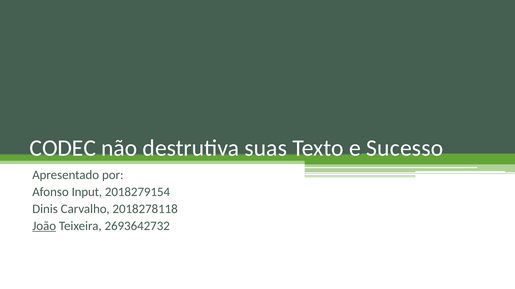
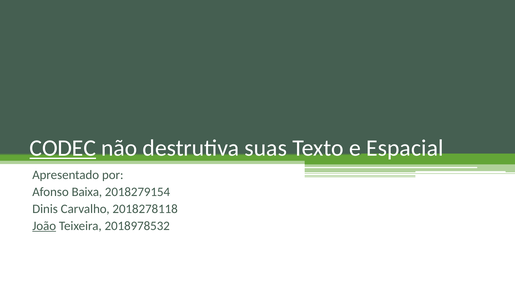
CODEC underline: none -> present
Sucesso: Sucesso -> Espacial
Input: Input -> Baixa
2693642732: 2693642732 -> 2018978532
